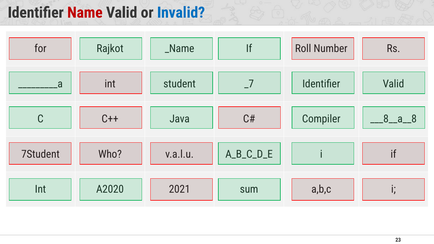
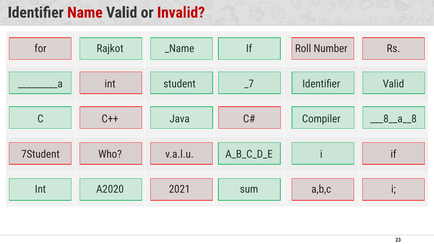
Invalid colour: blue -> red
